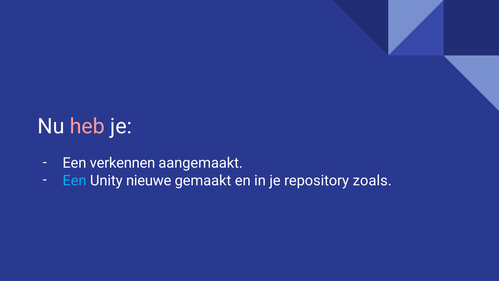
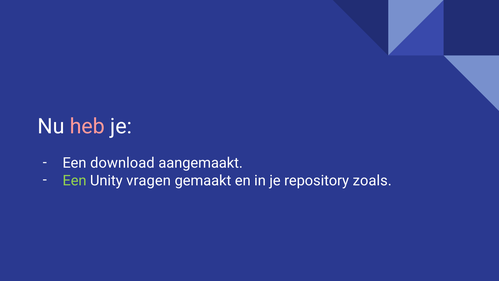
verkennen: verkennen -> download
Een at (75, 180) colour: light blue -> light green
nieuwe: nieuwe -> vragen
